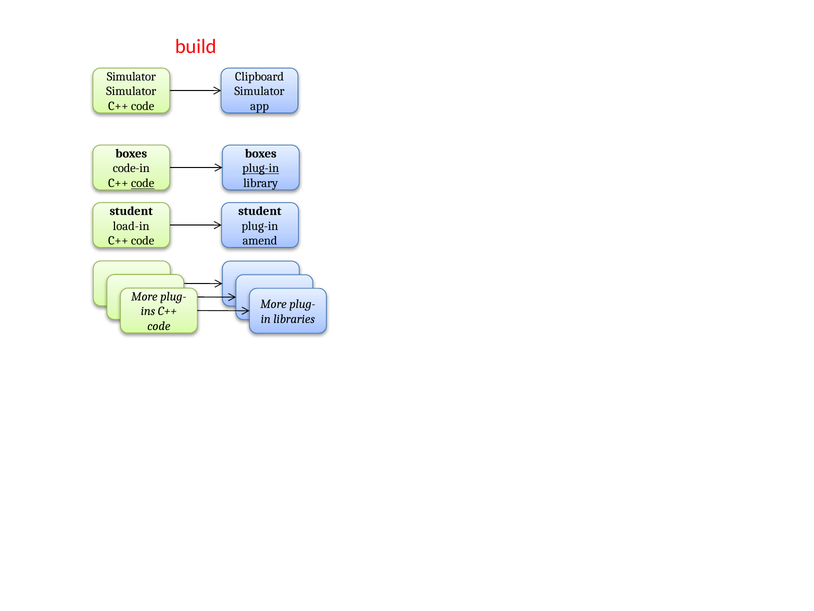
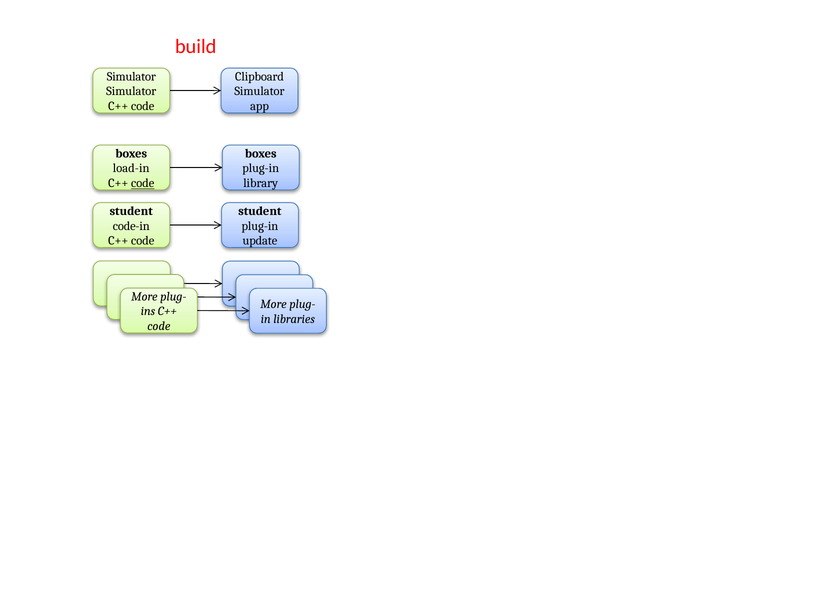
code-in: code-in -> load-in
plug-in at (261, 168) underline: present -> none
load-in: load-in -> code-in
amend: amend -> update
